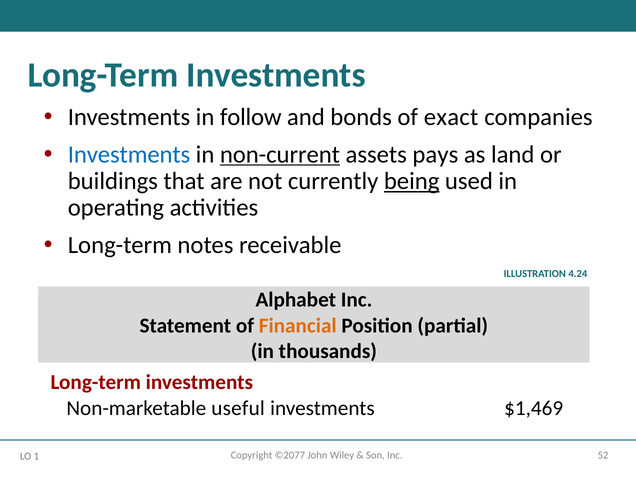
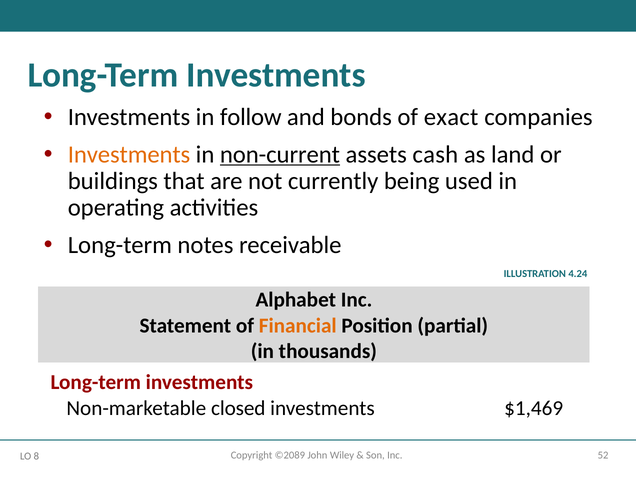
Investments at (129, 154) colour: blue -> orange
pays: pays -> cash
being underline: present -> none
useful: useful -> closed
©2077: ©2077 -> ©2089
1: 1 -> 8
